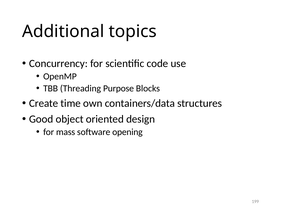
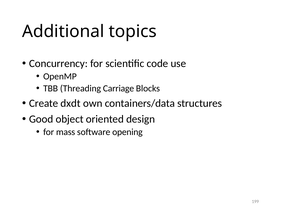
Purpose: Purpose -> Carriage
time: time -> dxdt
